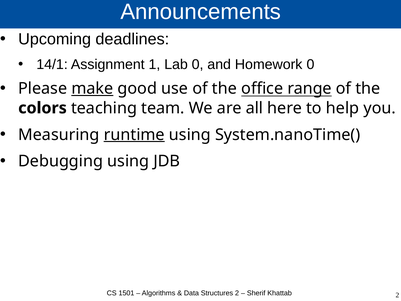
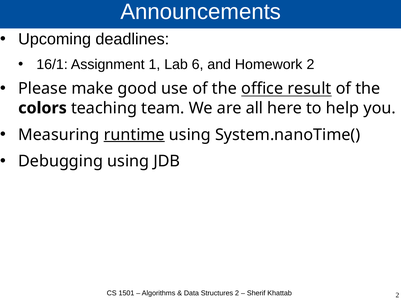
14/1: 14/1 -> 16/1
Lab 0: 0 -> 6
Homework 0: 0 -> 2
make underline: present -> none
range: range -> result
